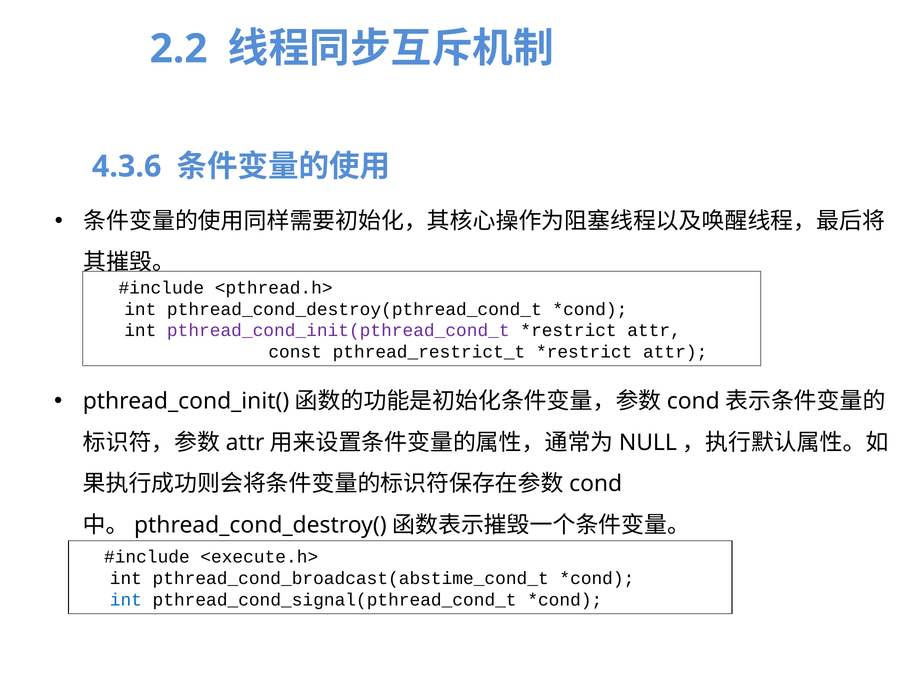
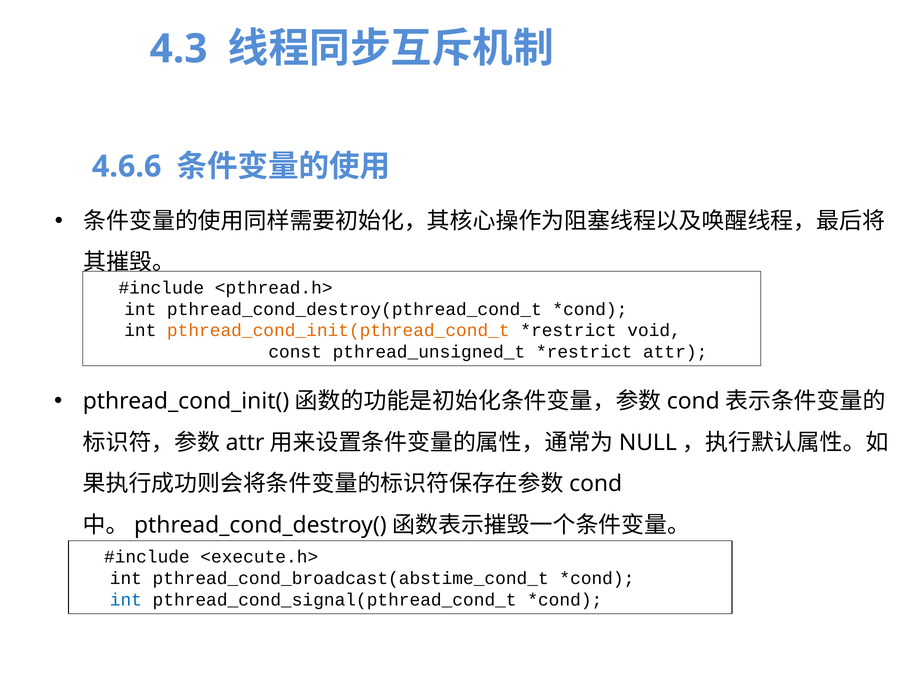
2.2: 2.2 -> 4.3
4.3.6: 4.3.6 -> 4.6.6
pthread_cond_init(pthread_cond_t colour: purple -> orange
attr at (654, 331): attr -> void
pthread_restrict_t: pthread_restrict_t -> pthread_unsigned_t
